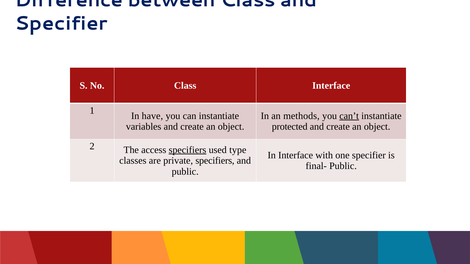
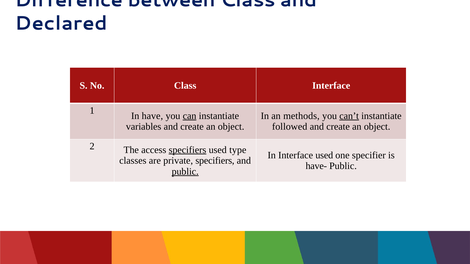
Specifier at (61, 23): Specifier -> Declared
can underline: none -> present
protected: protected -> followed
Interface with: with -> used
final-: final- -> have-
public at (185, 172) underline: none -> present
